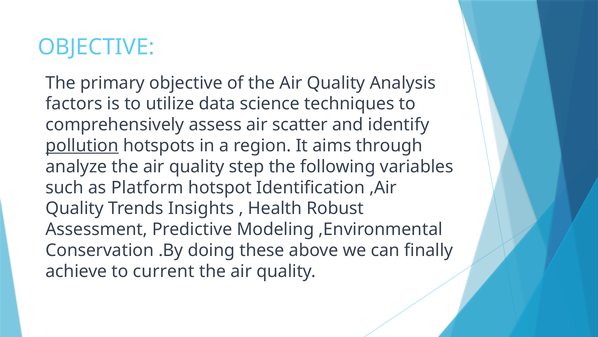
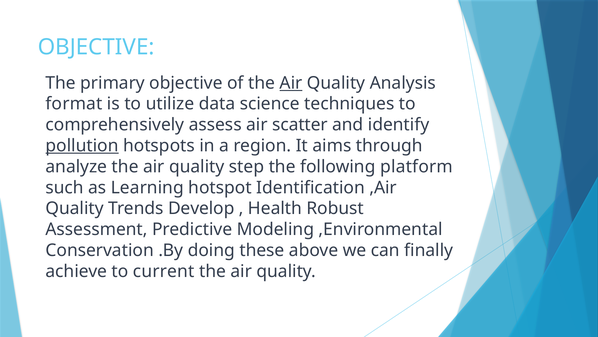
Air at (291, 83) underline: none -> present
factors: factors -> format
variables: variables -> platform
Platform: Platform -> Learning
Insights: Insights -> Develop
